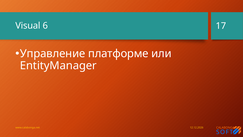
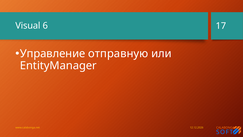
платформе: платформе -> отправную
